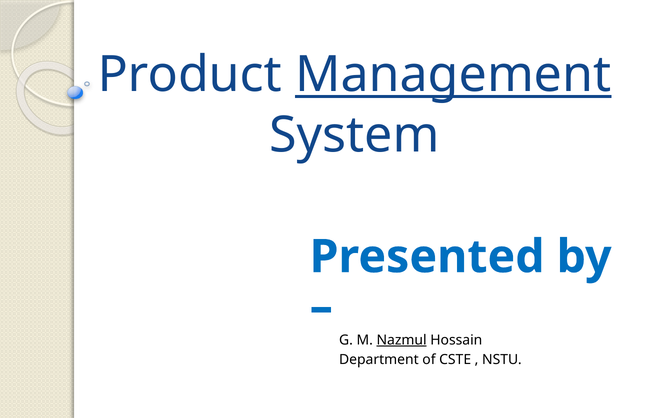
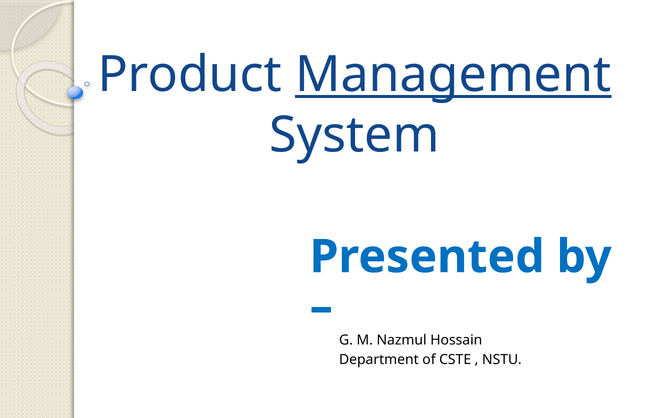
Nazmul underline: present -> none
